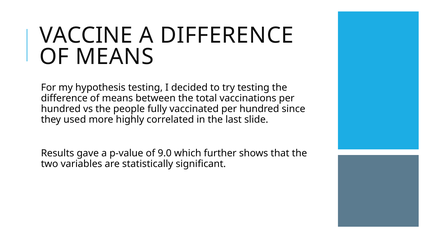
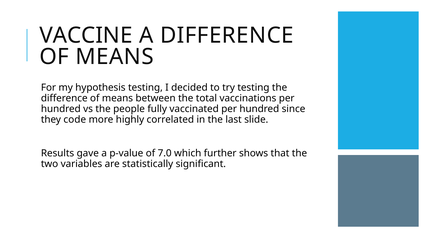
used: used -> code
9.0: 9.0 -> 7.0
